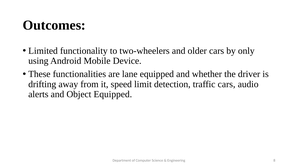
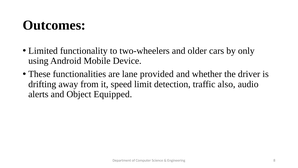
lane equipped: equipped -> provided
traffic cars: cars -> also
